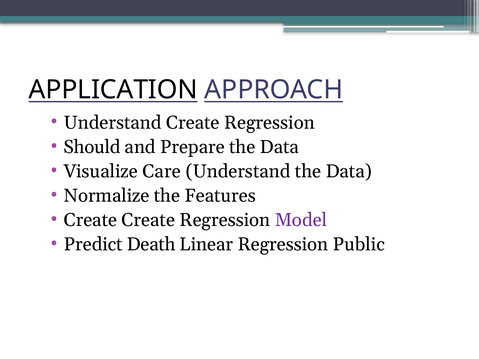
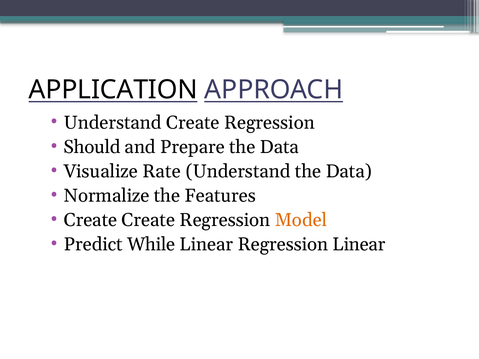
Care: Care -> Rate
Model colour: purple -> orange
Death: Death -> While
Regression Public: Public -> Linear
